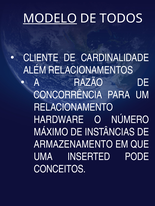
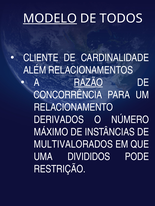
RAZÃO underline: none -> present
HARDWARE: HARDWARE -> DERIVADOS
ARMAZENAMENTO: ARMAZENAMENTO -> MULTIVALORADOS
INSERTED: INSERTED -> DIVIDIDOS
CONCEITOS: CONCEITOS -> RESTRIÇÃO
